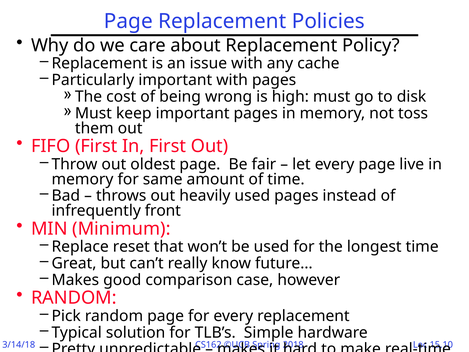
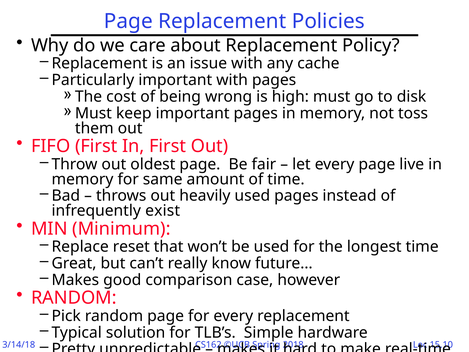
front: front -> exist
